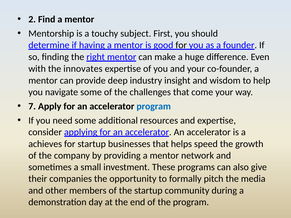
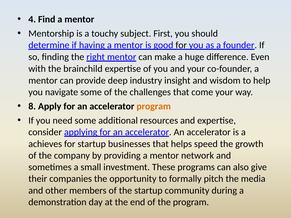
2: 2 -> 4
innovates: innovates -> brainchild
7: 7 -> 8
program at (154, 106) colour: blue -> orange
